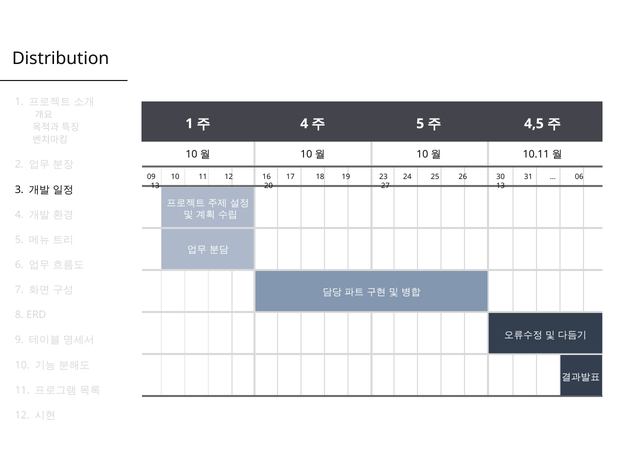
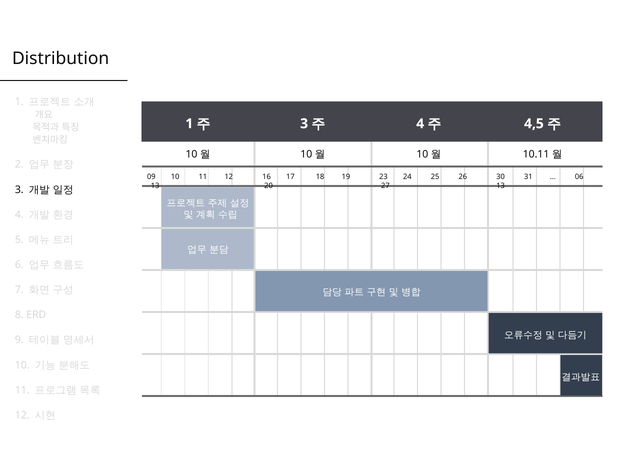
4 at (304, 124): 4 -> 3
5 at (420, 124): 5 -> 4
